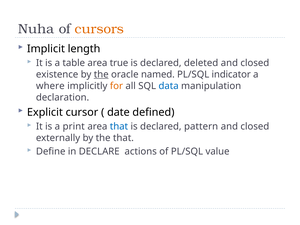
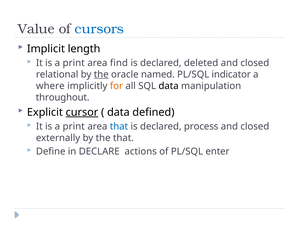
Nuha: Nuha -> Value
cursors colour: orange -> blue
table at (74, 63): table -> print
true: true -> find
existence: existence -> relational
data at (169, 86) colour: blue -> black
declaration: declaration -> throughout
cursor underline: none -> present
date at (118, 112): date -> data
pattern: pattern -> process
value: value -> enter
